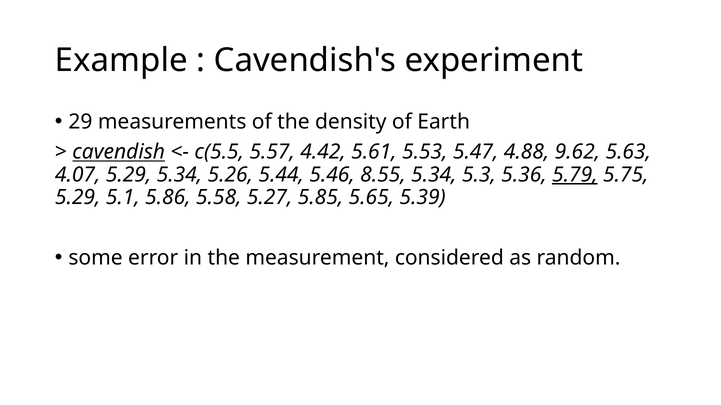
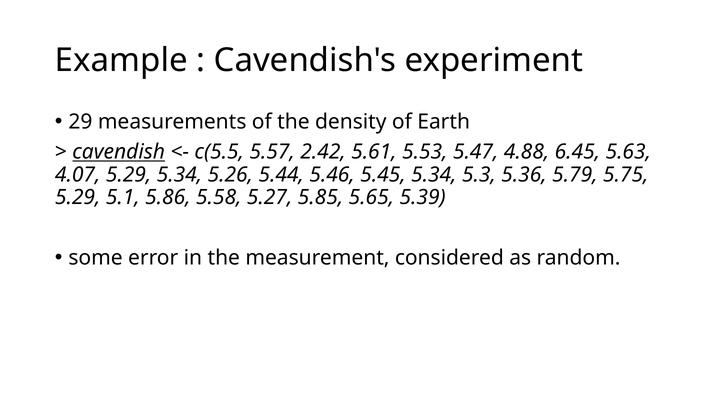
4.42: 4.42 -> 2.42
9.62: 9.62 -> 6.45
8.55: 8.55 -> 5.45
5.79 underline: present -> none
